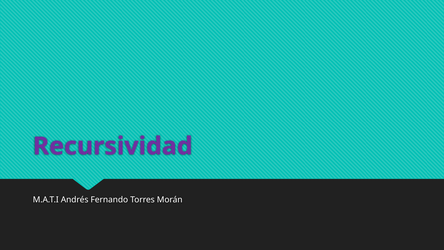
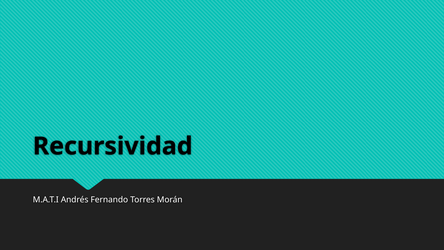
Recursividad colour: purple -> black
